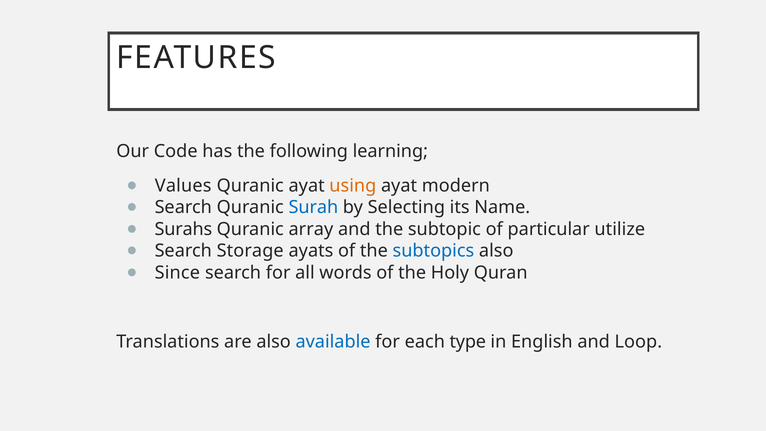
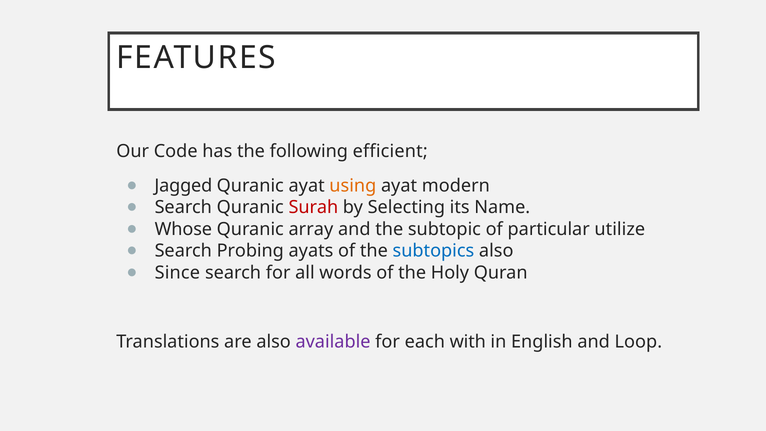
learning: learning -> efficient
Values: Values -> Jagged
Surah colour: blue -> red
Surahs: Surahs -> Whose
Storage: Storage -> Probing
available colour: blue -> purple
type: type -> with
